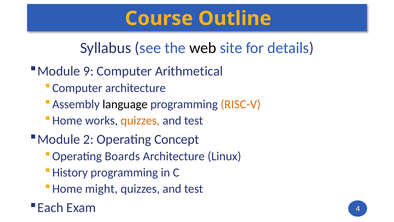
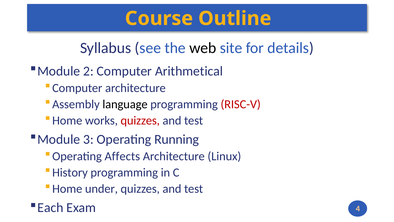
9: 9 -> 2
RISC-V colour: orange -> red
quizzes at (140, 120) colour: orange -> red
2: 2 -> 3
Concept: Concept -> Running
Boards: Boards -> Affects
might: might -> under
